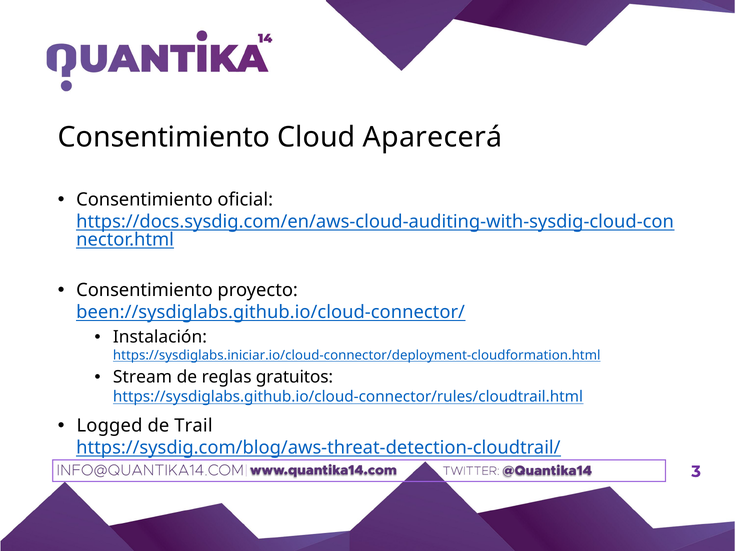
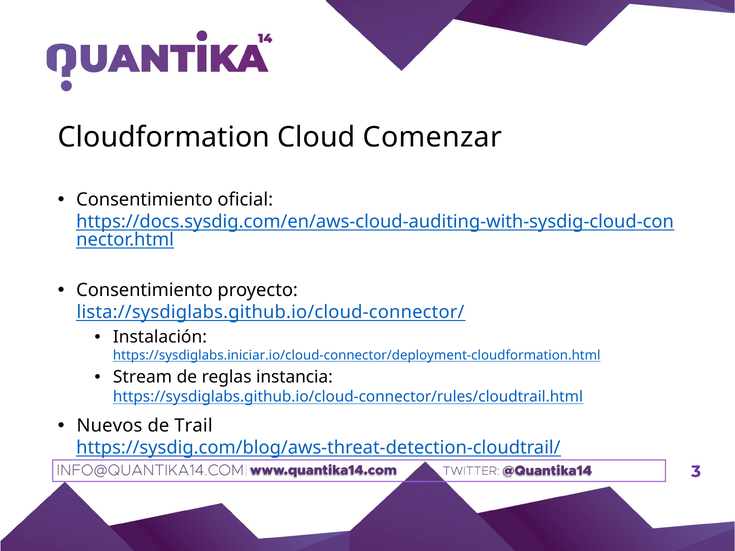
Consentimiento at (164, 137): Consentimiento -> Cloudformation
Aparecerá: Aparecerá -> Comenzar
been://sysdiglabs.github.io/cloud-connector/: been://sysdiglabs.github.io/cloud-connector/ -> lista://sysdiglabs.github.io/cloud-connector/
gratuitos: gratuitos -> instancia
Logged: Logged -> Nuevos
